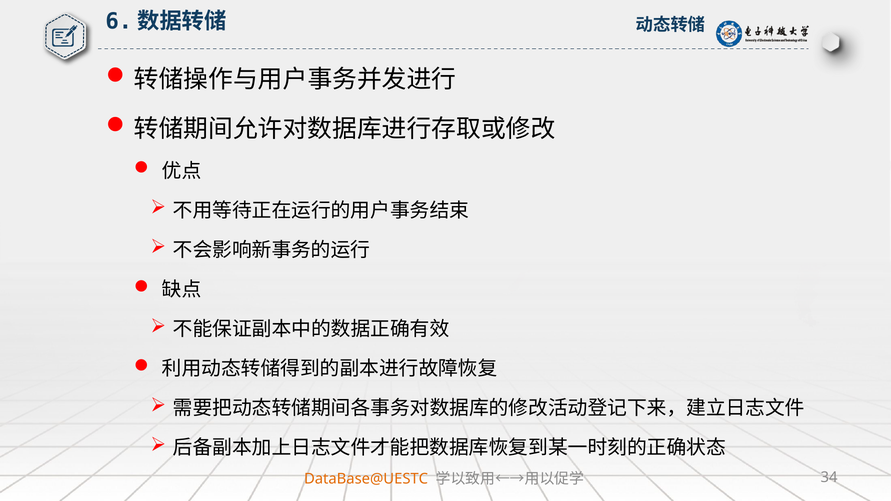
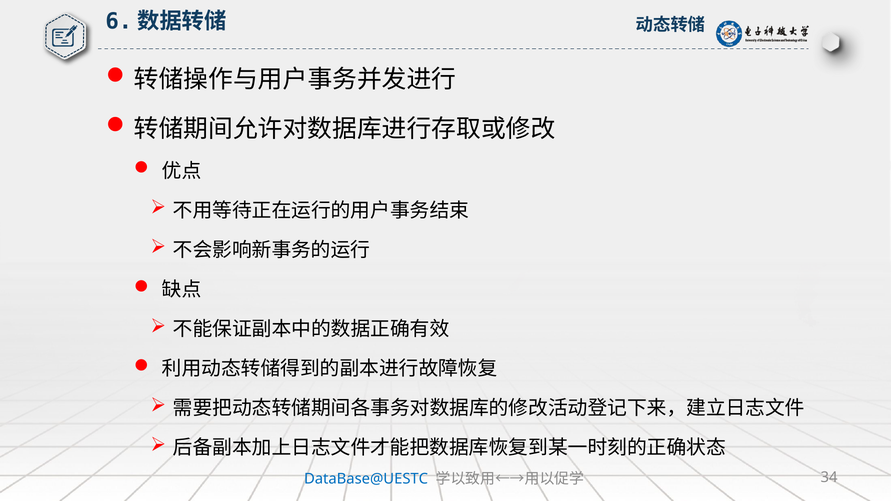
DataBase@UESTC colour: orange -> blue
